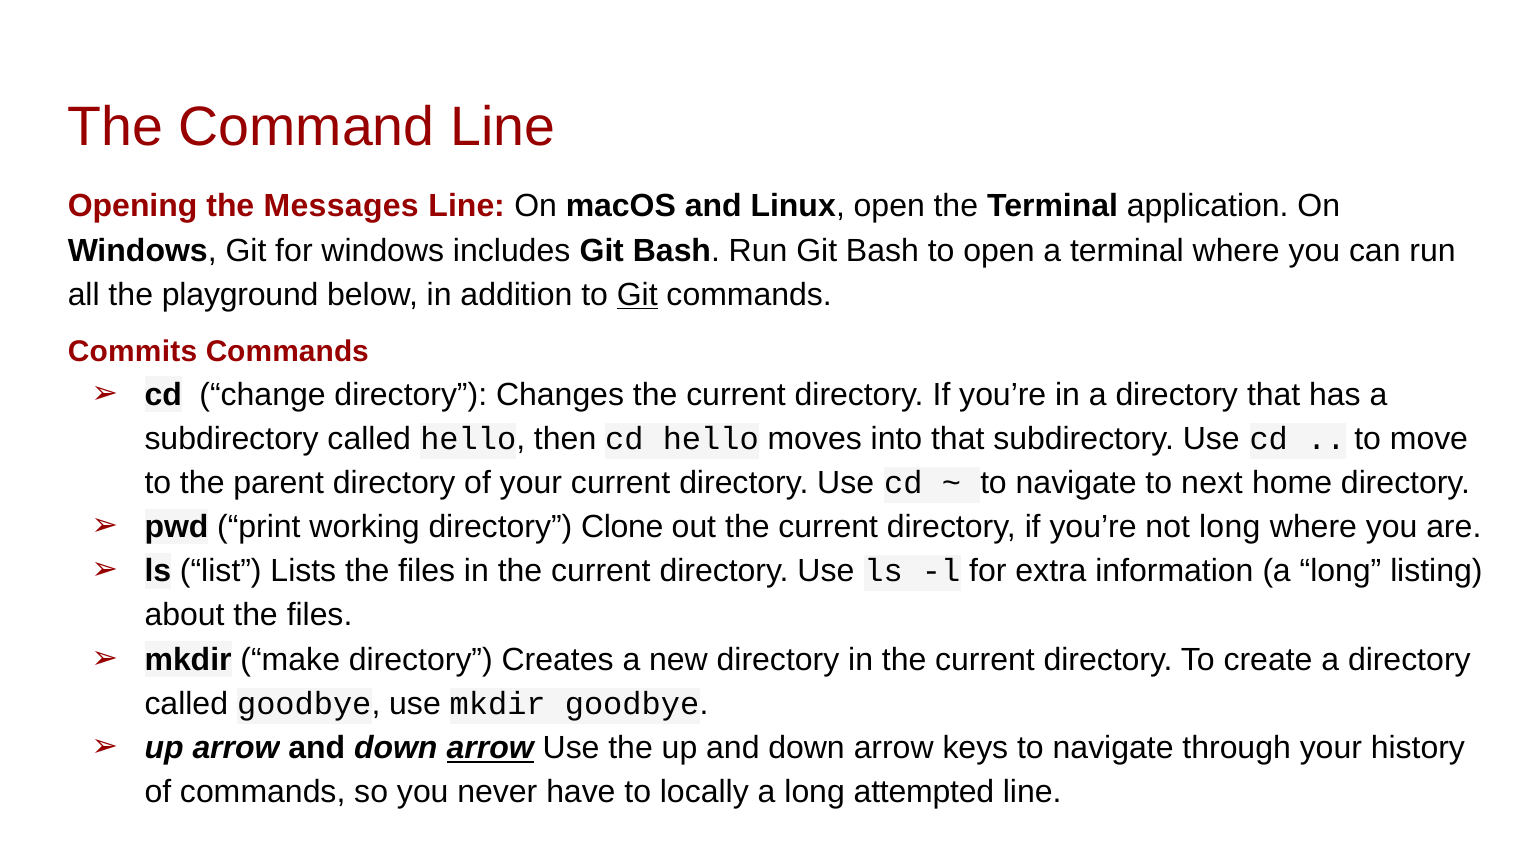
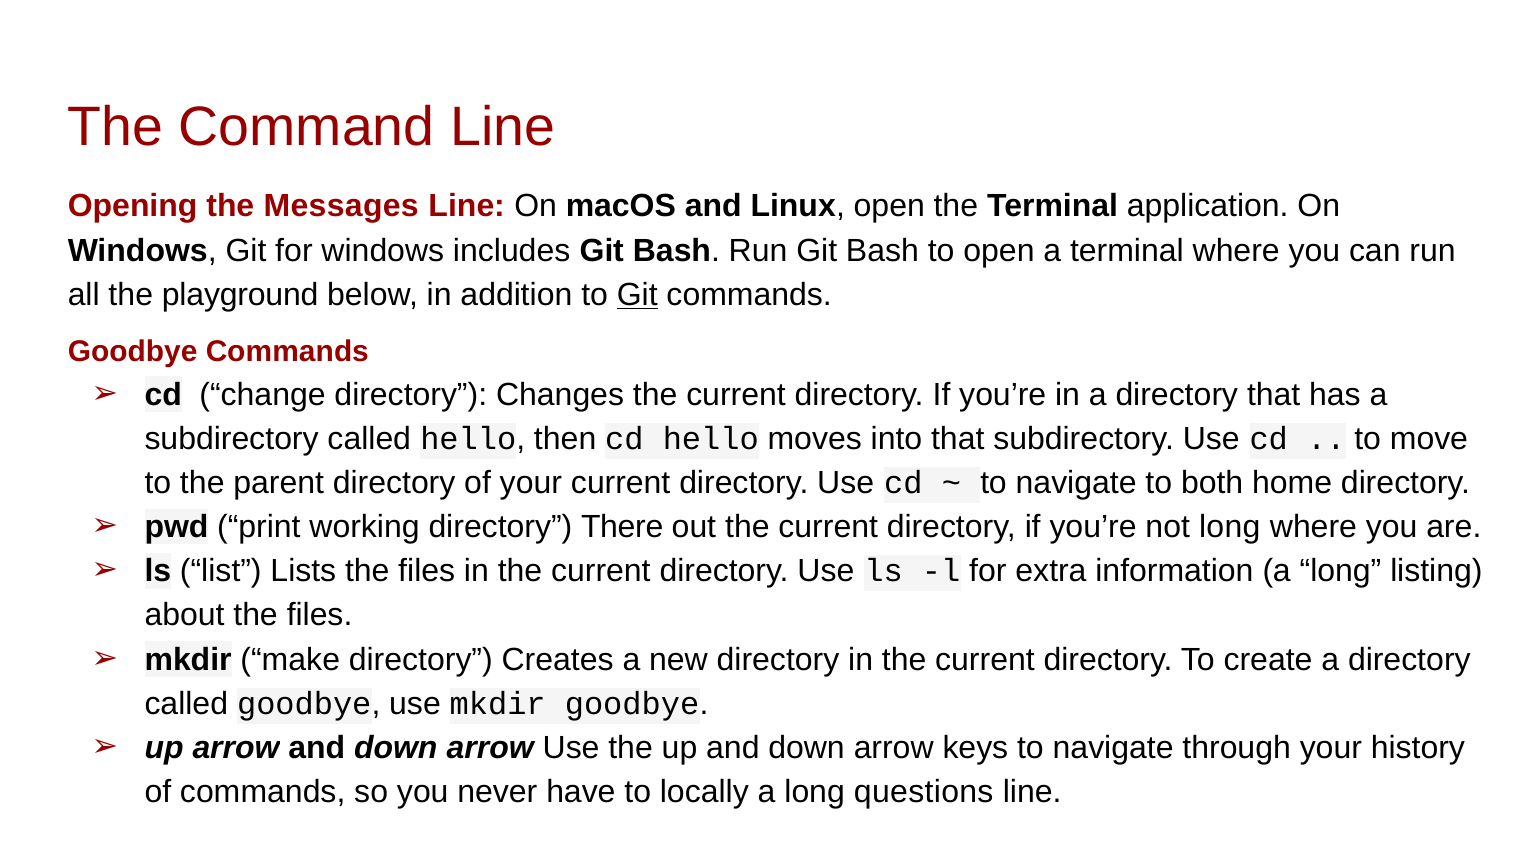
Commits at (132, 352): Commits -> Goodbye
next: next -> both
Clone: Clone -> There
arrow at (490, 748) underline: present -> none
attempted: attempted -> questions
